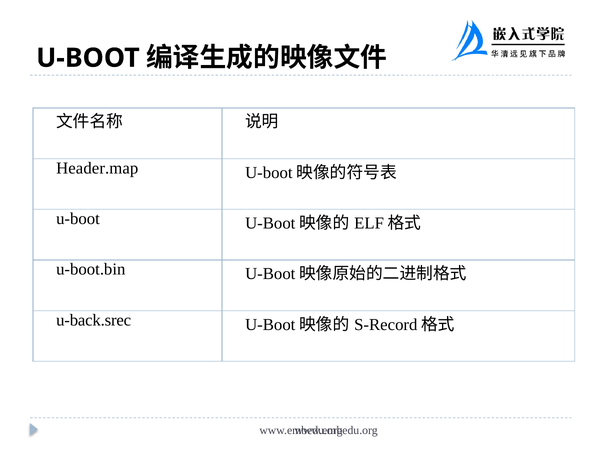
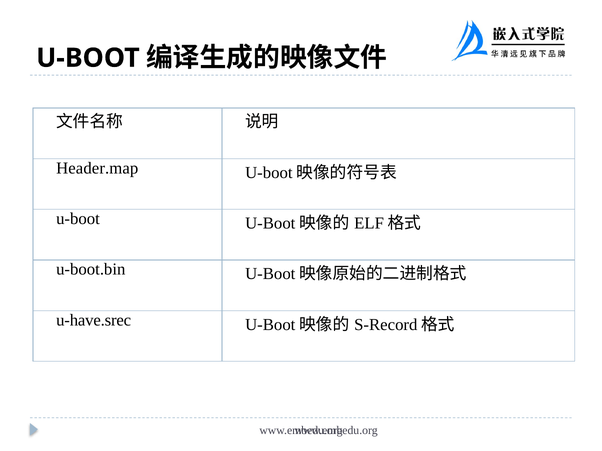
u-back.srec: u-back.srec -> u-have.srec
